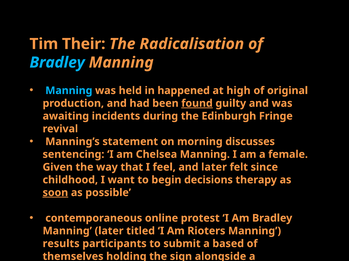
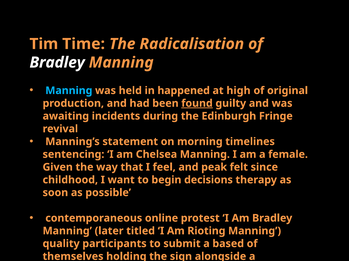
Their: Their -> Time
Bradley at (57, 63) colour: light blue -> white
discusses: discusses -> timelines
and later: later -> peak
soon underline: present -> none
Rioters: Rioters -> Rioting
results: results -> quality
